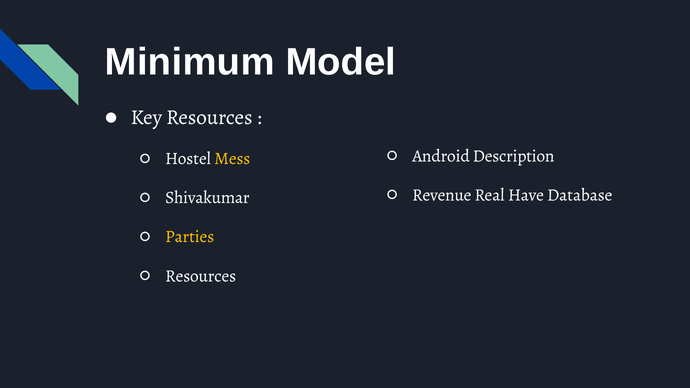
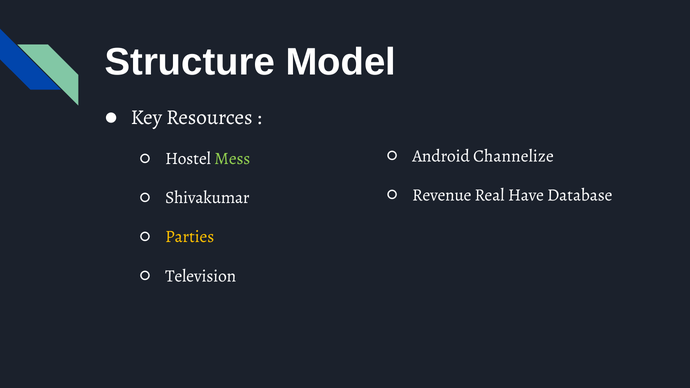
Minimum: Minimum -> Structure
Description: Description -> Channelize
Mess colour: yellow -> light green
Resources at (201, 276): Resources -> Television
